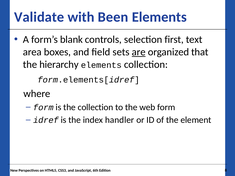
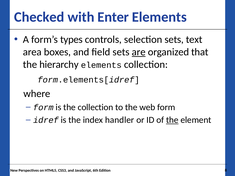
Validate: Validate -> Checked
Been: Been -> Enter
blank: blank -> types
selection first: first -> sets
the at (172, 120) underline: none -> present
